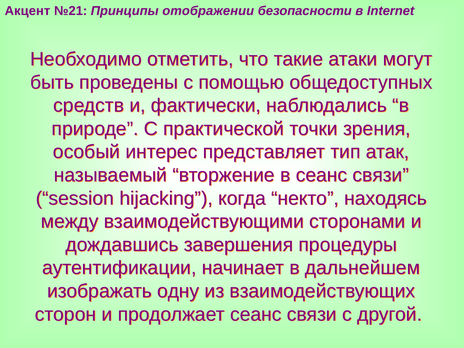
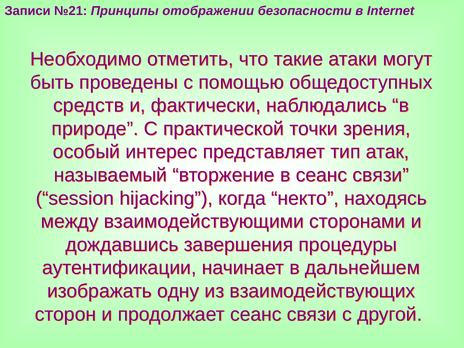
Акцент: Акцент -> Записи
